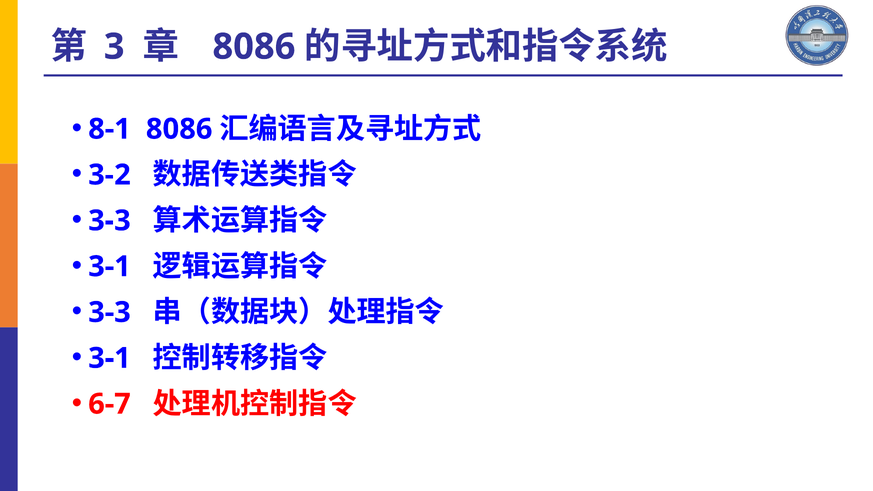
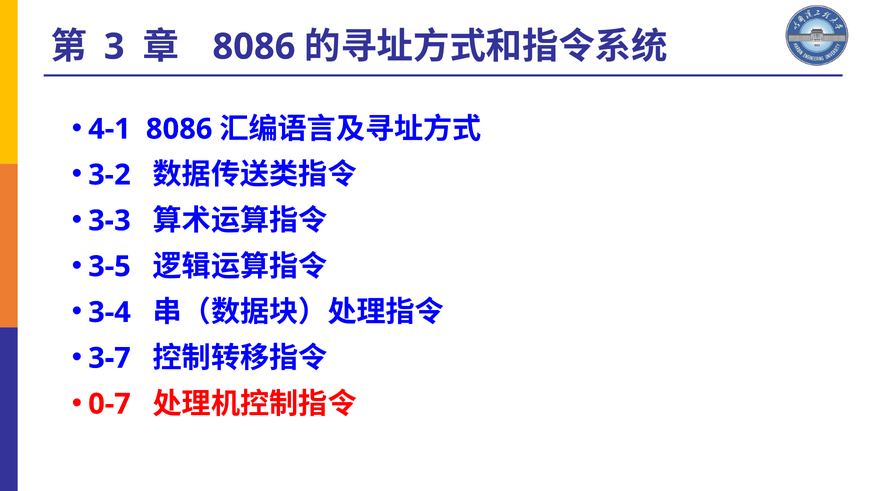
8-1: 8-1 -> 4-1
3-1 at (109, 267): 3-1 -> 3-5
3-3 at (109, 312): 3-3 -> 3-4
3-1 at (109, 358): 3-1 -> 3-7
6-7: 6-7 -> 0-7
